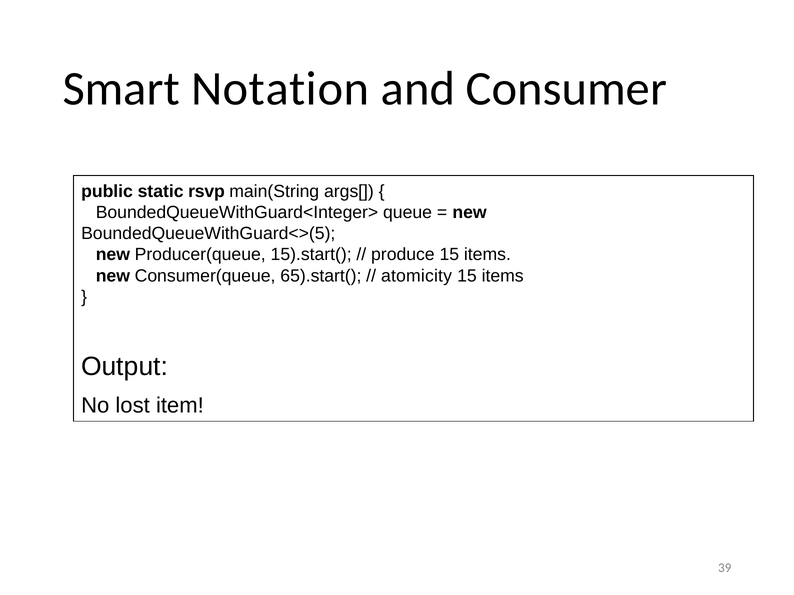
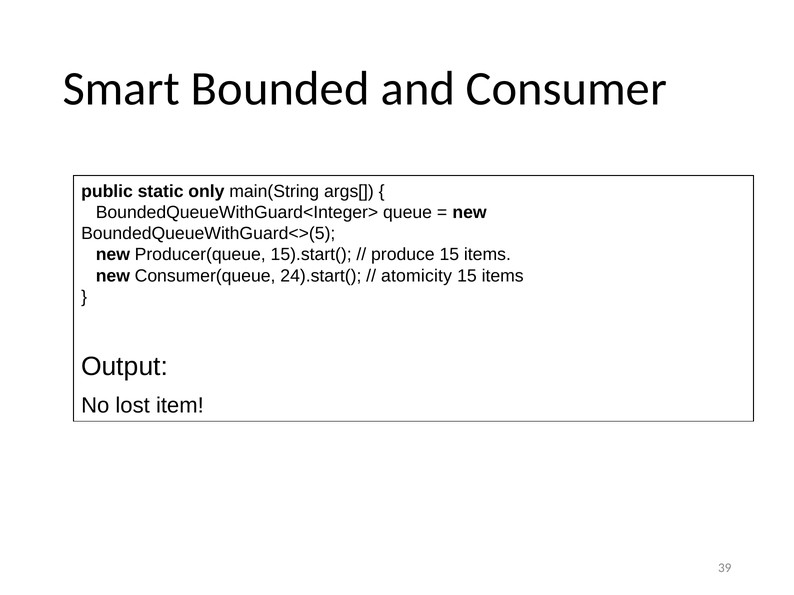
Notation: Notation -> Bounded
rsvp: rsvp -> only
65).start(: 65).start( -> 24).start(
